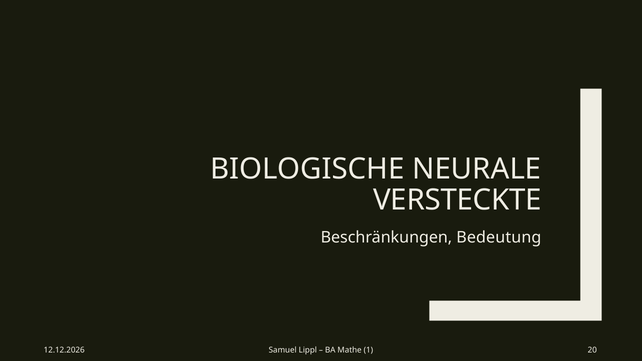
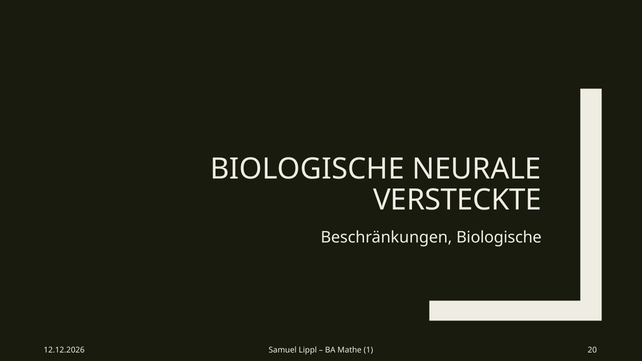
Beschränkungen Bedeutung: Bedeutung -> Biologische
